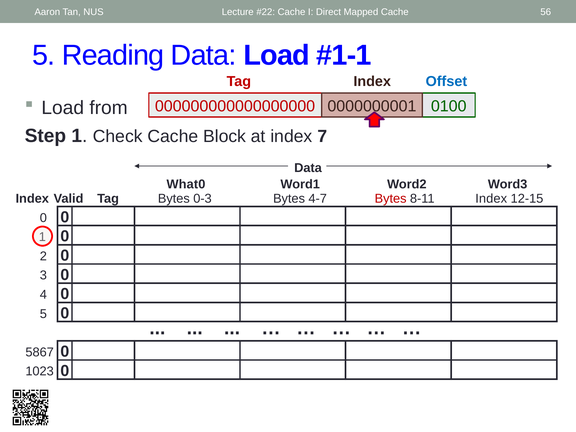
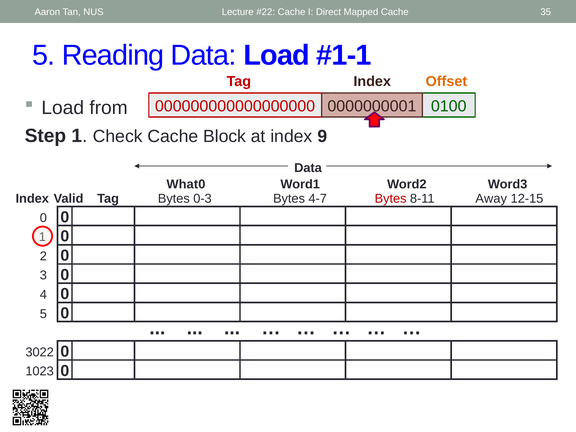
56: 56 -> 35
Offset colour: blue -> orange
7: 7 -> 9
8-11 Index: Index -> Away
5867: 5867 -> 3022
